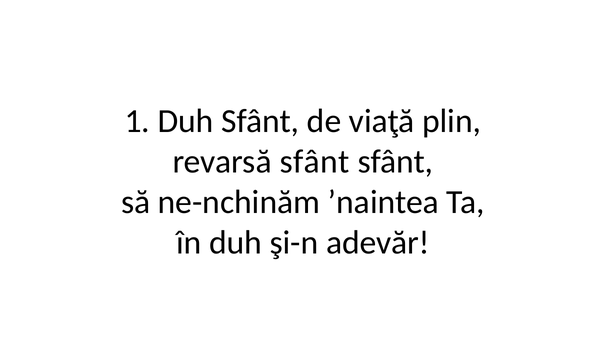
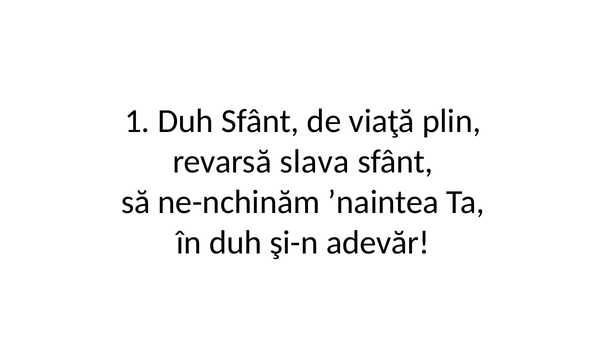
revarsă sfânt: sfânt -> slava
